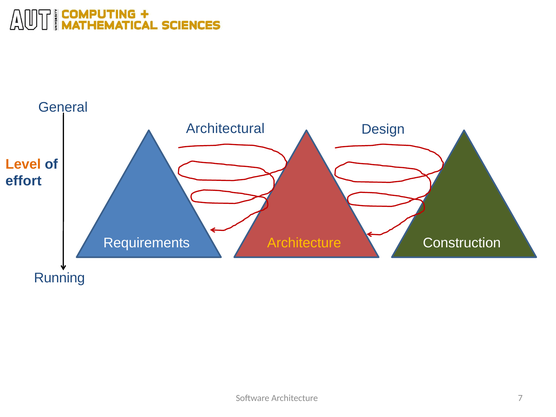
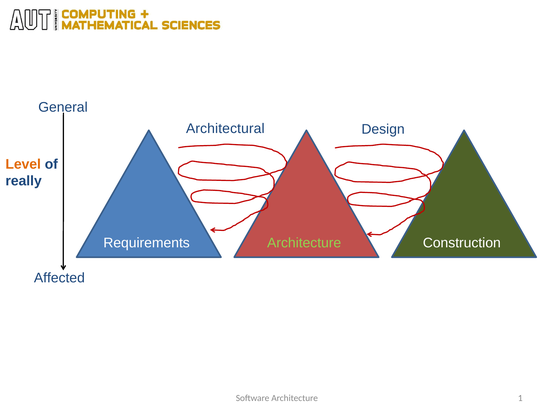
effort: effort -> really
Architecture at (304, 243) colour: yellow -> light green
Running: Running -> Affected
7: 7 -> 1
